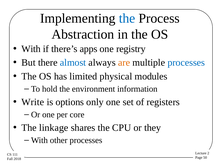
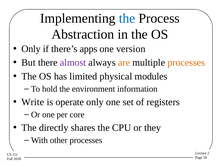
With at (31, 49): With -> Only
registry: registry -> version
almost colour: blue -> purple
processes at (186, 63) colour: blue -> orange
options: options -> operate
linkage: linkage -> directly
